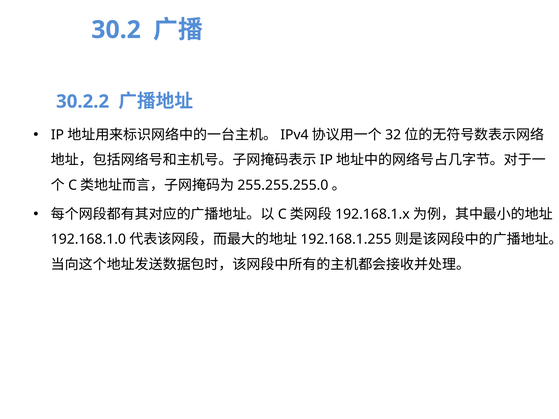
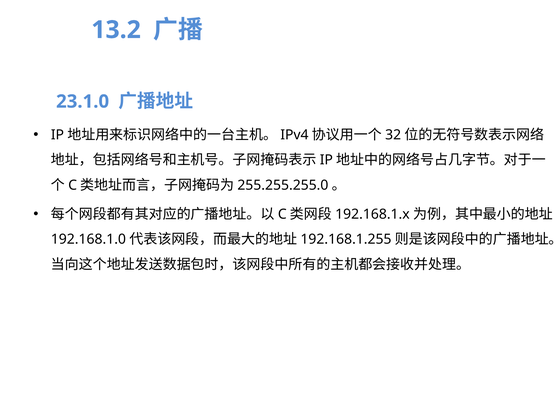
30.2: 30.2 -> 13.2
30.2.2: 30.2.2 -> 23.1.0
